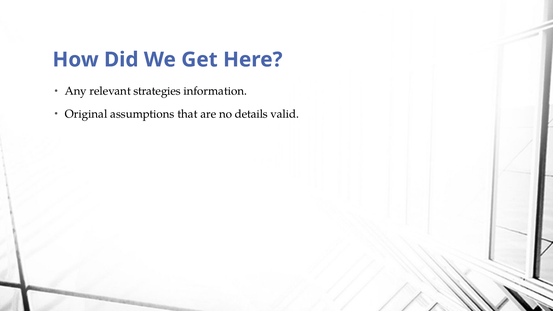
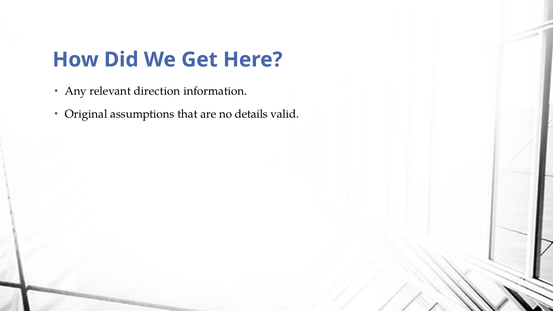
strategies: strategies -> direction
